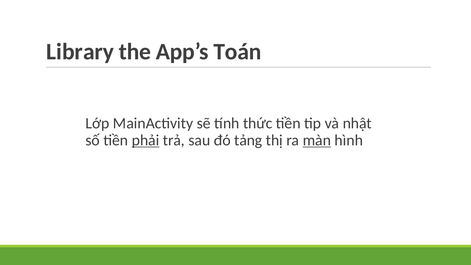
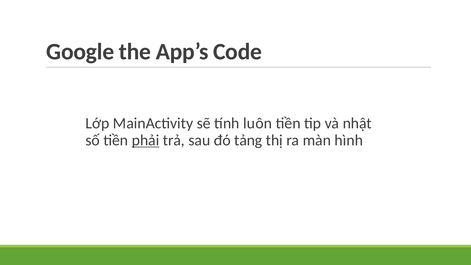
Library: Library -> Google
Toán: Toán -> Code
thức: thức -> luôn
màn underline: present -> none
